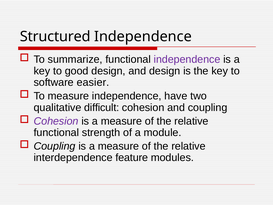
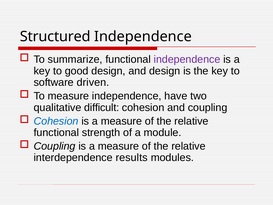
easier: easier -> driven
Cohesion at (56, 121) colour: purple -> blue
feature: feature -> results
